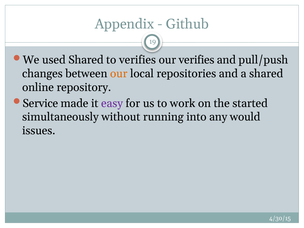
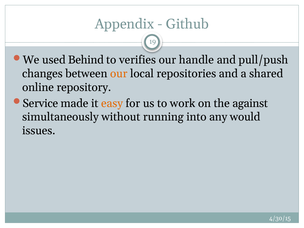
used Shared: Shared -> Behind
our verifies: verifies -> handle
easy colour: purple -> orange
started: started -> against
